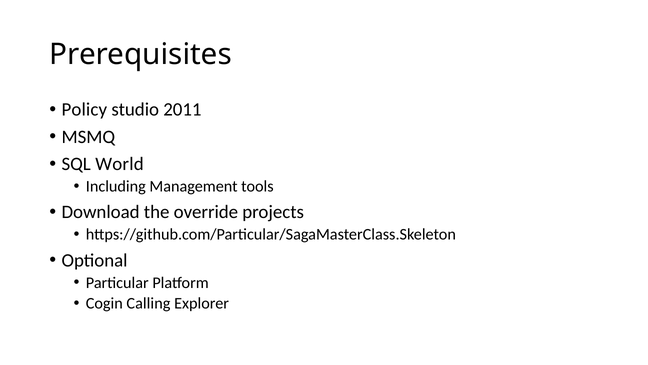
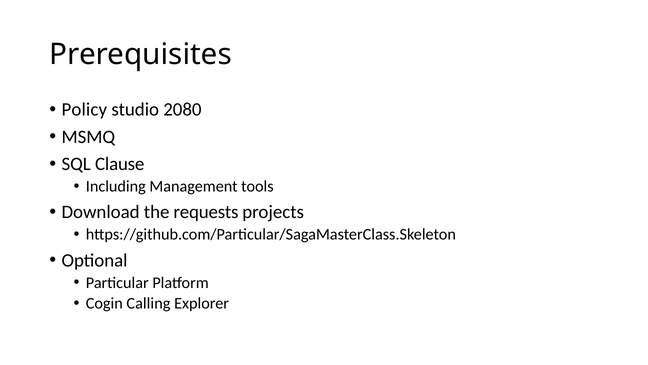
2011: 2011 -> 2080
World: World -> Clause
override: override -> requests
